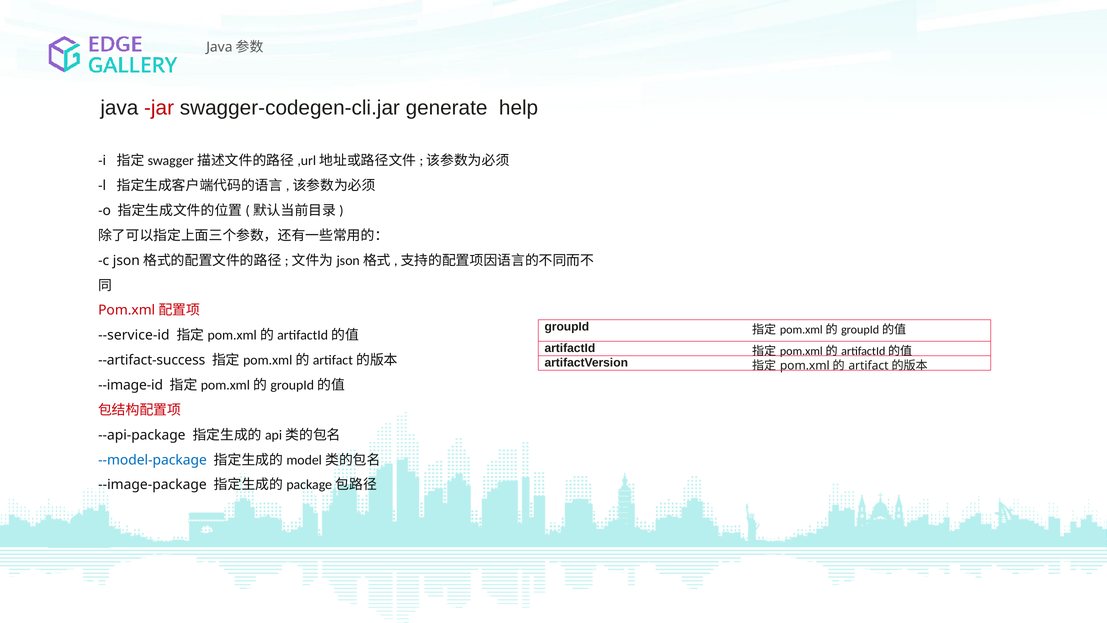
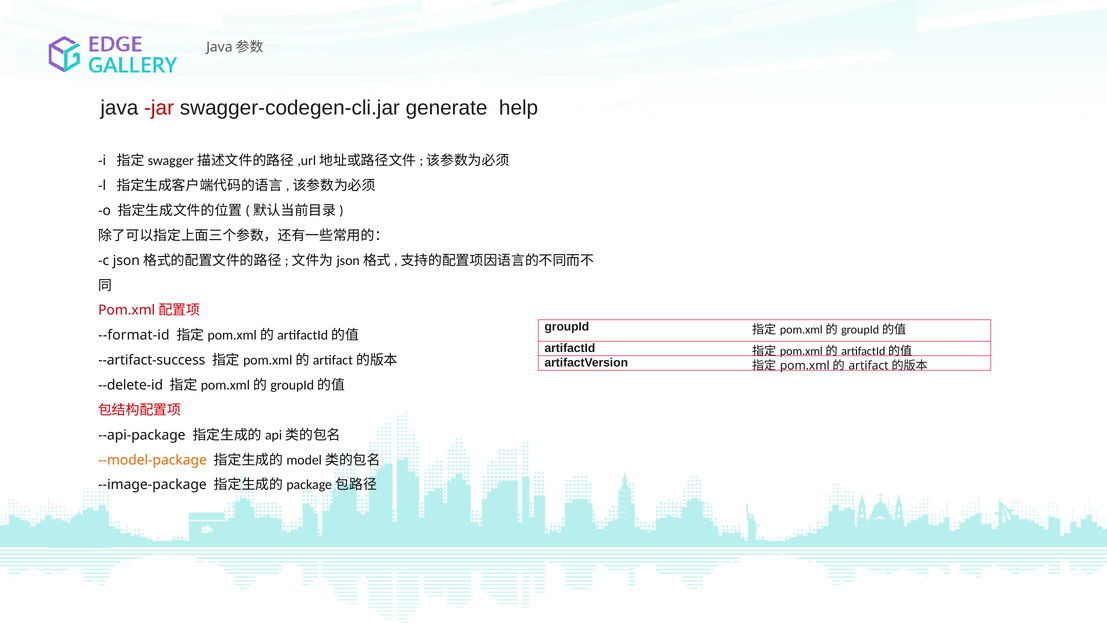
--service-id: --service-id -> --format-id
--image-id: --image-id -> --delete-id
--model-package colour: blue -> orange
